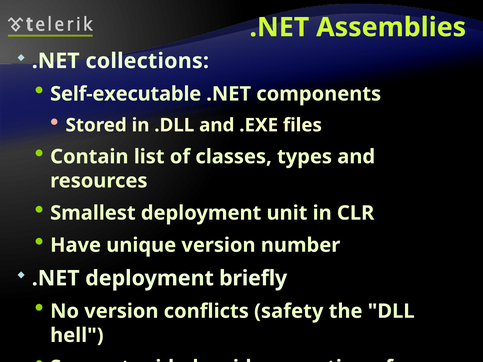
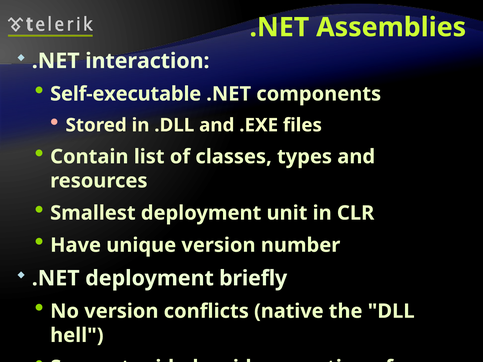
collections: collections -> interaction
safety: safety -> native
